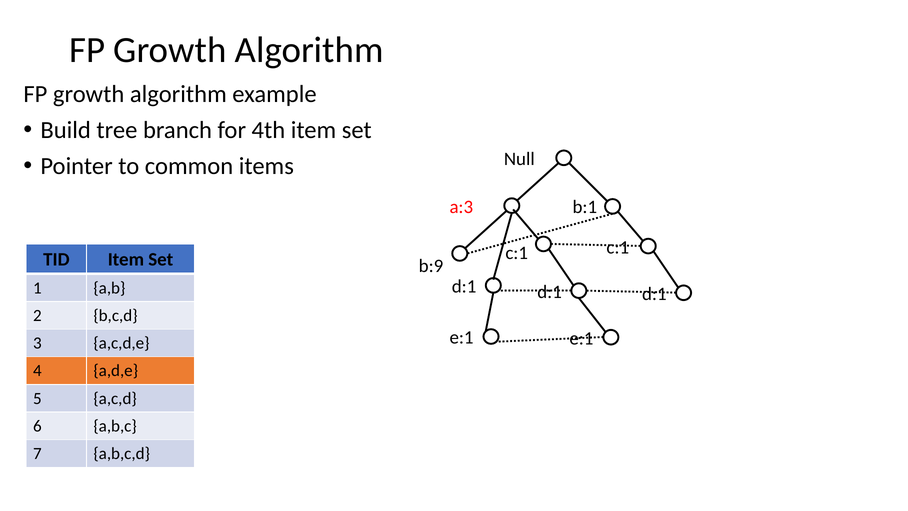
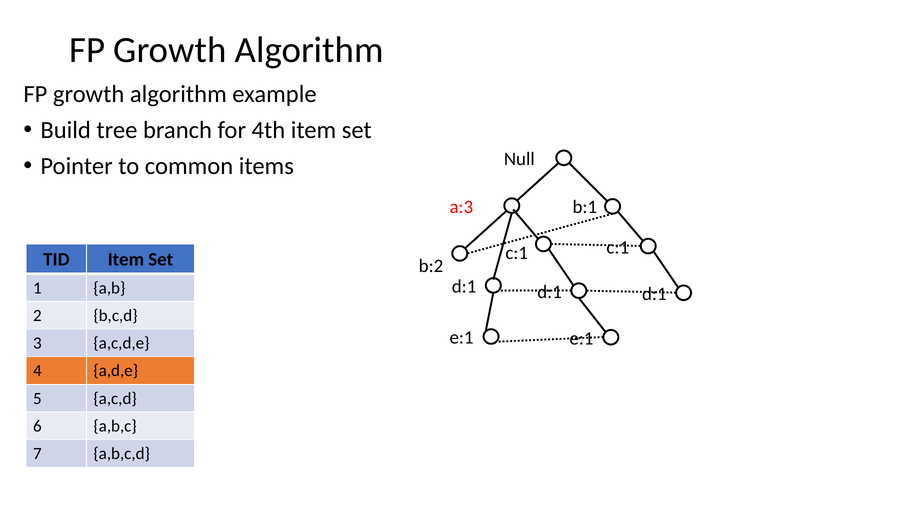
b:9: b:9 -> b:2
